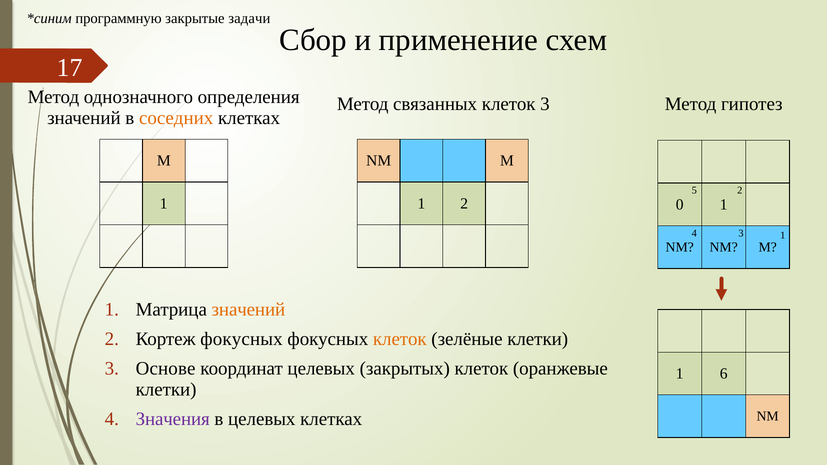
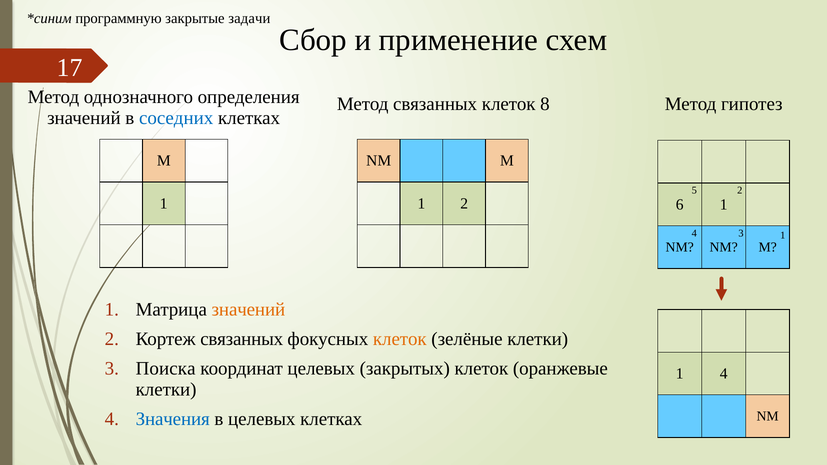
клеток 3: 3 -> 8
соседних colour: orange -> blue
0: 0 -> 6
Кортеж фокусных: фокусных -> связанных
Основе: Основе -> Поиска
1 6: 6 -> 4
Значения colour: purple -> blue
